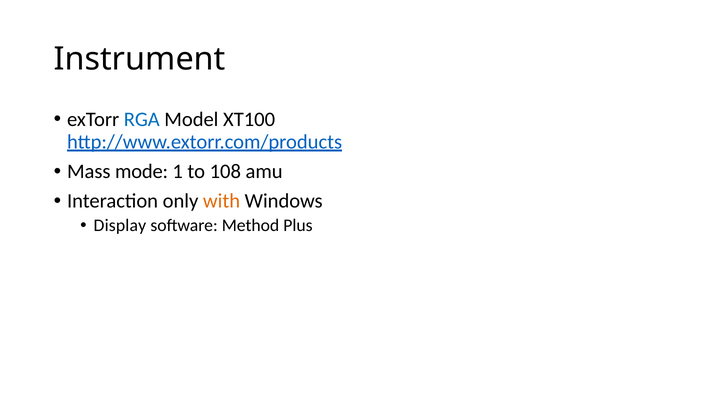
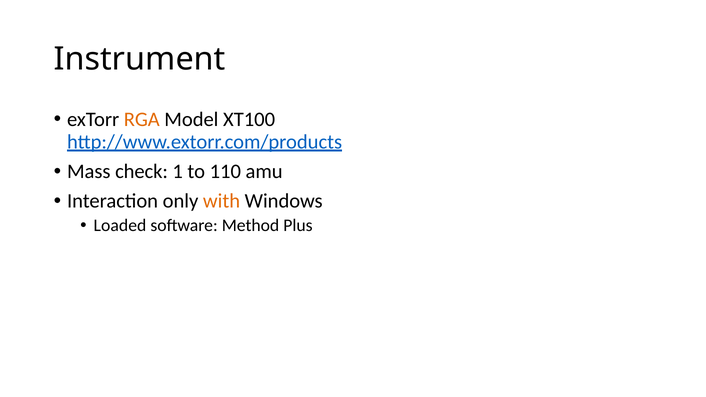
RGA colour: blue -> orange
mode: mode -> check
108: 108 -> 110
Display: Display -> Loaded
